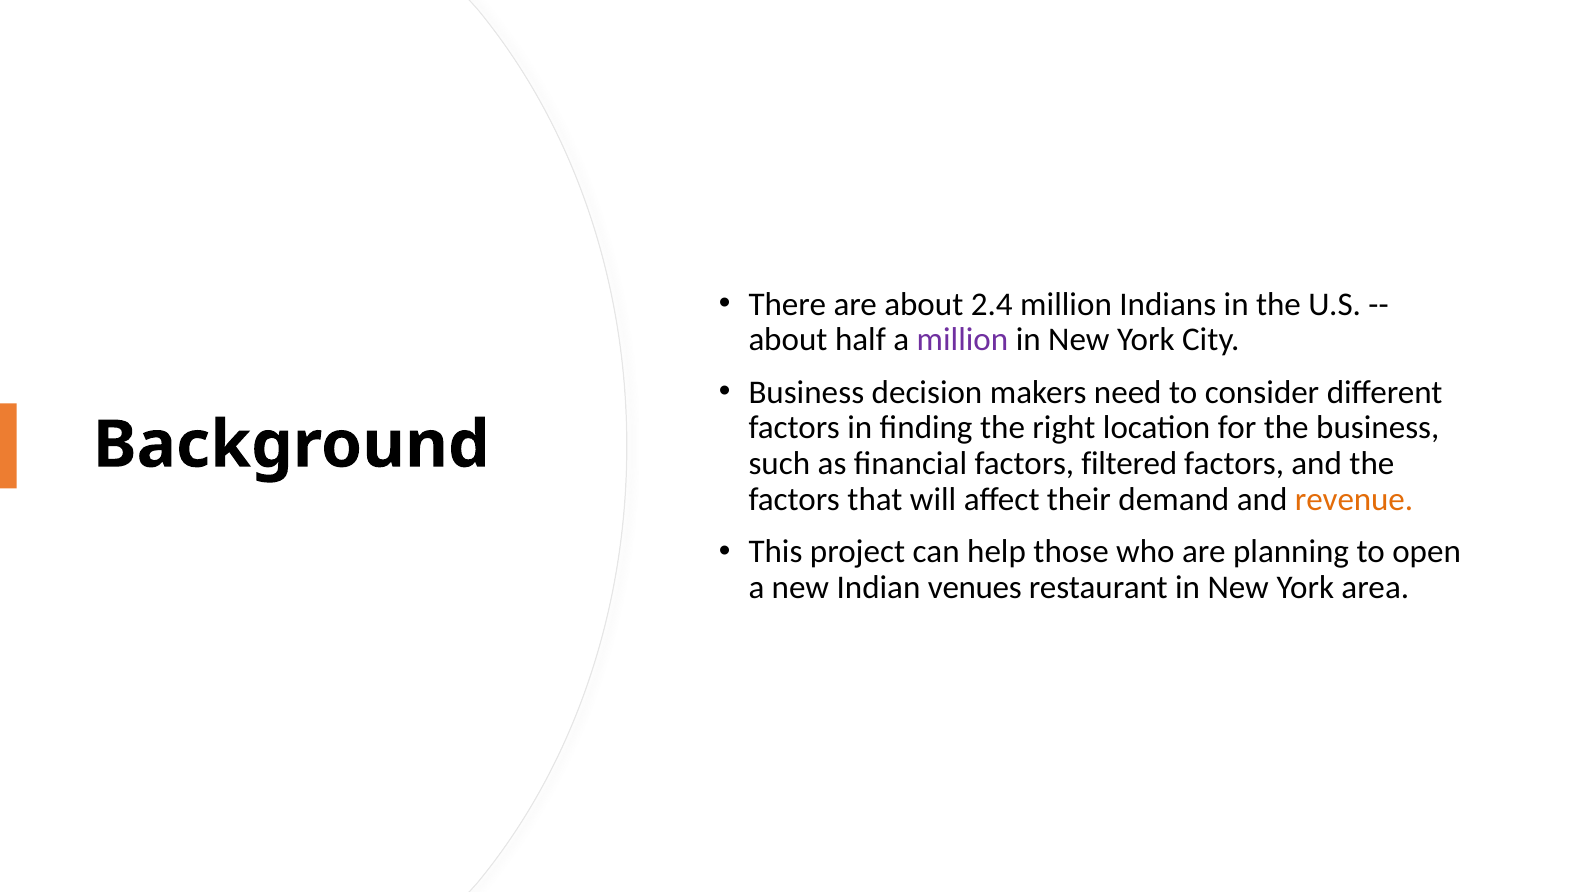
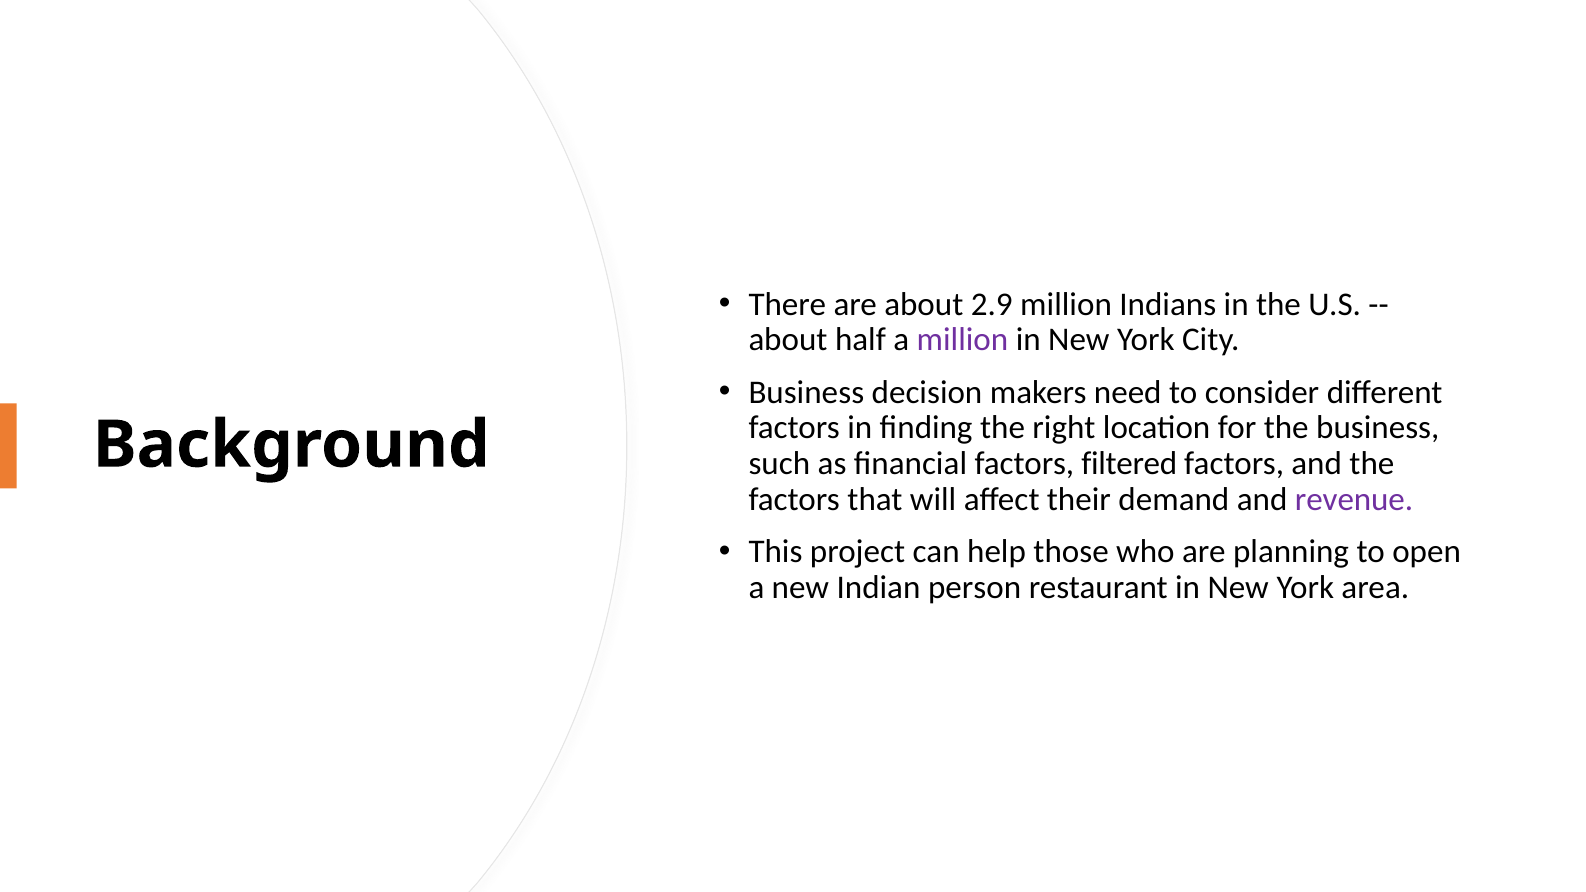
2.4: 2.4 -> 2.9
revenue colour: orange -> purple
venues: venues -> person
